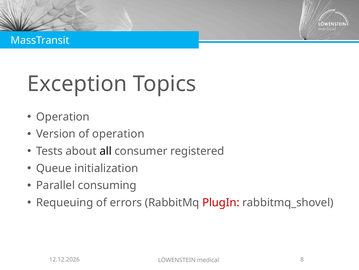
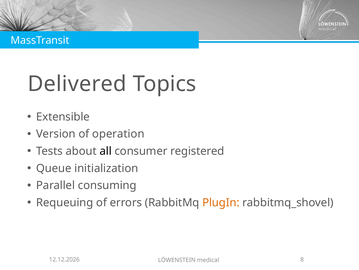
Exception: Exception -> Delivered
Operation at (63, 116): Operation -> Extensible
PlugIn colour: red -> orange
